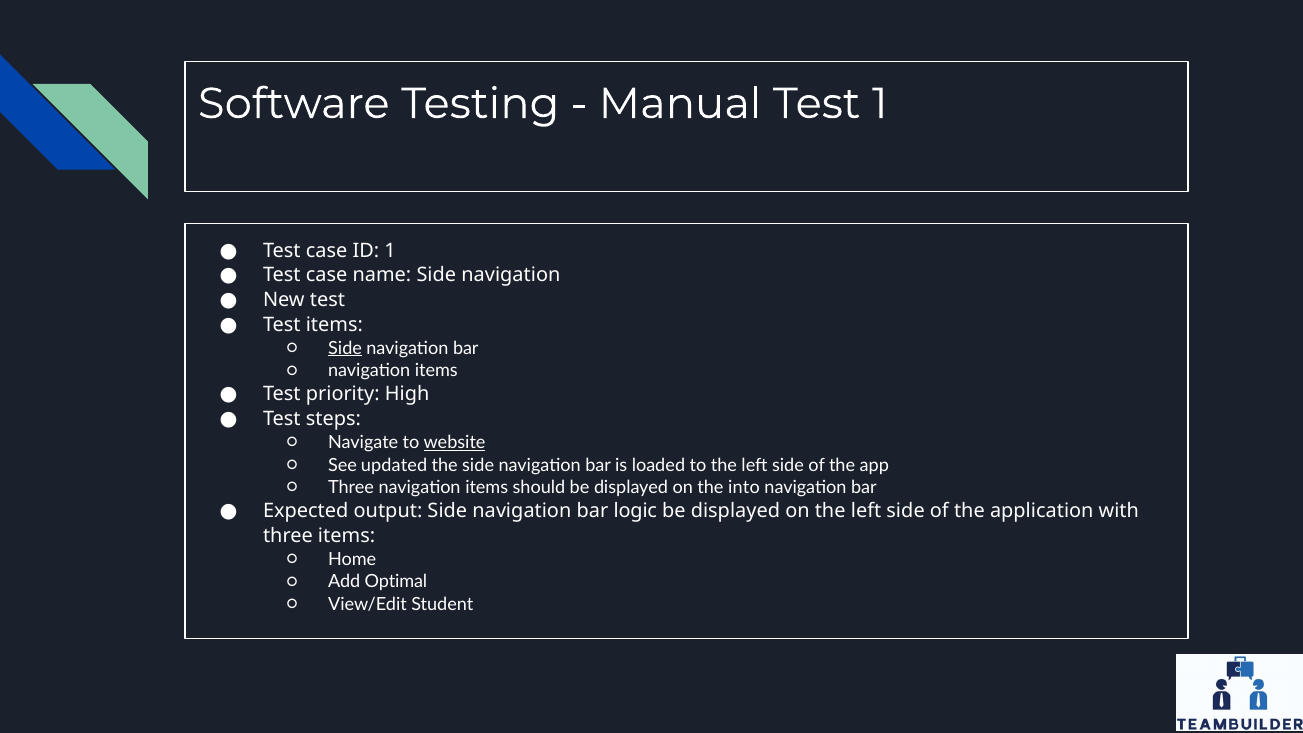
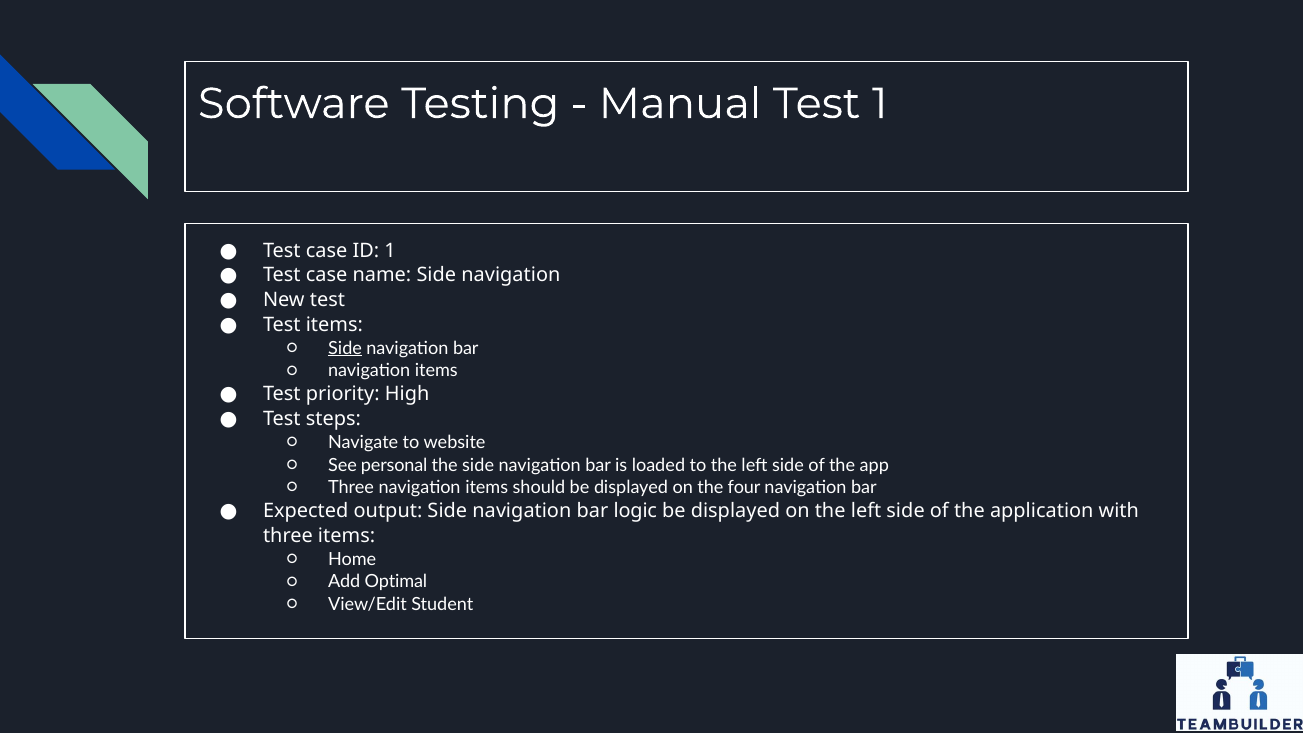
website underline: present -> none
updated: updated -> personal
into: into -> four
